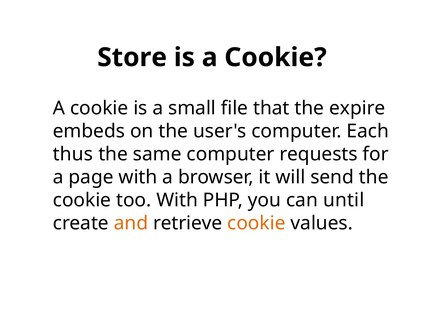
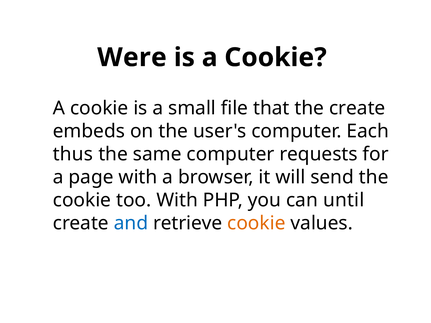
Store: Store -> Were
the expire: expire -> create
and colour: orange -> blue
